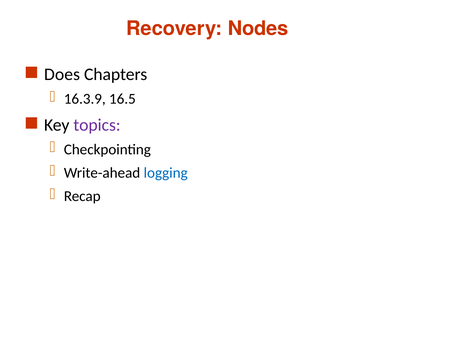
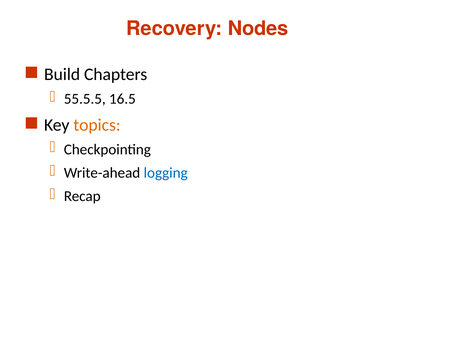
Does: Does -> Build
16.3.9: 16.3.9 -> 55.5.5
topics colour: purple -> orange
